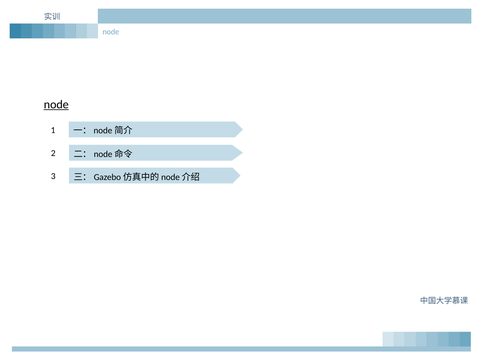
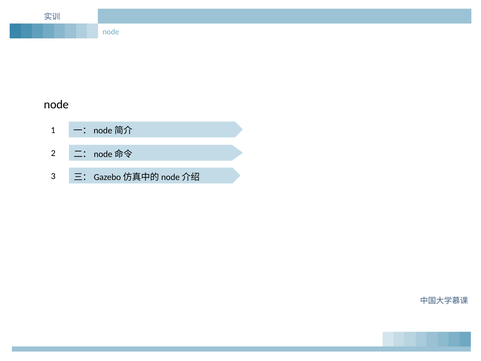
node at (56, 104) underline: present -> none
